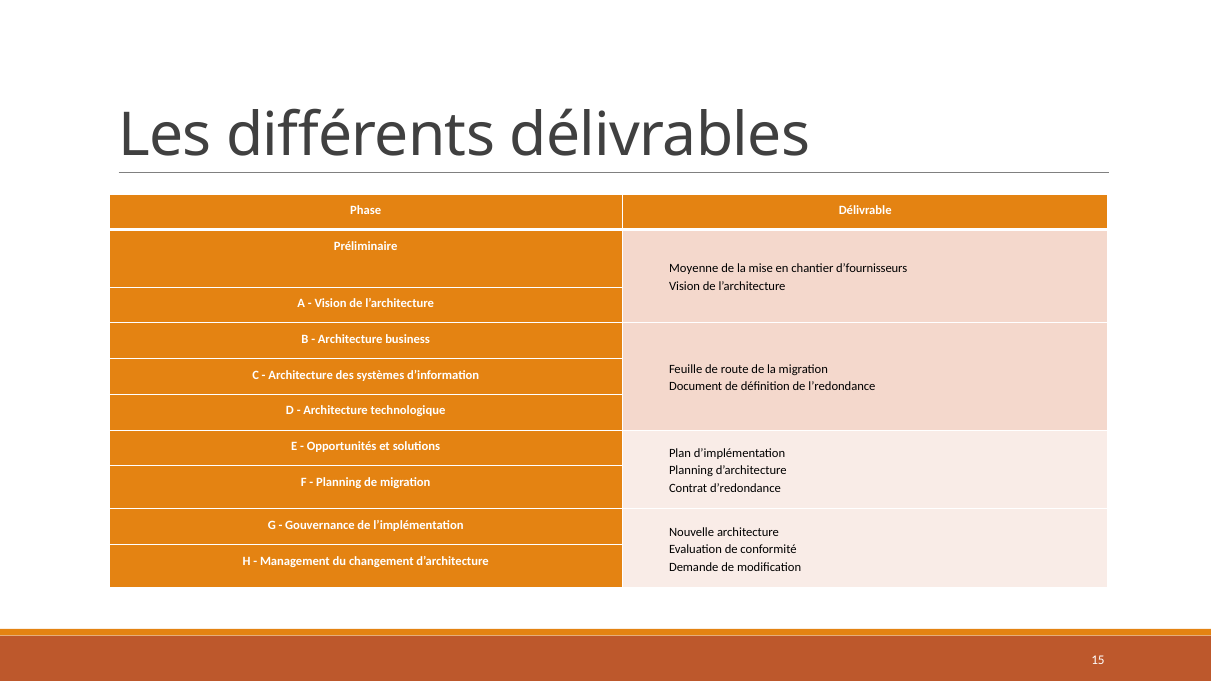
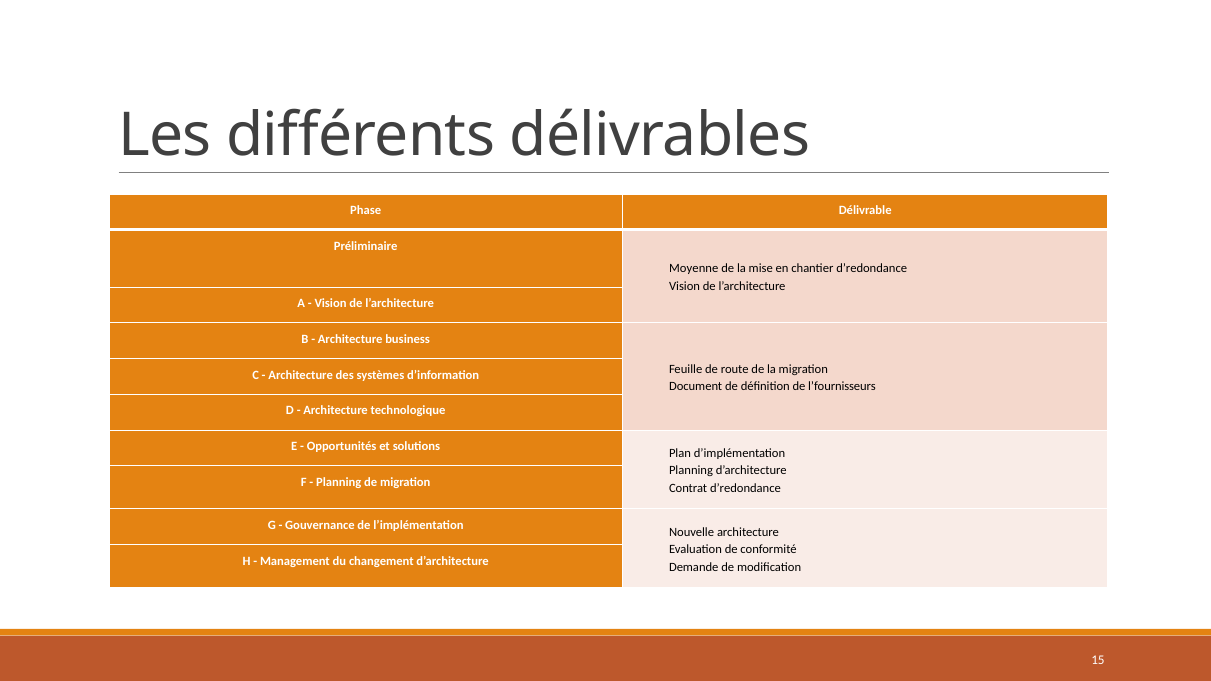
chantier d’fournisseurs: d’fournisseurs -> d’redondance
l’redondance: l’redondance -> l’fournisseurs
